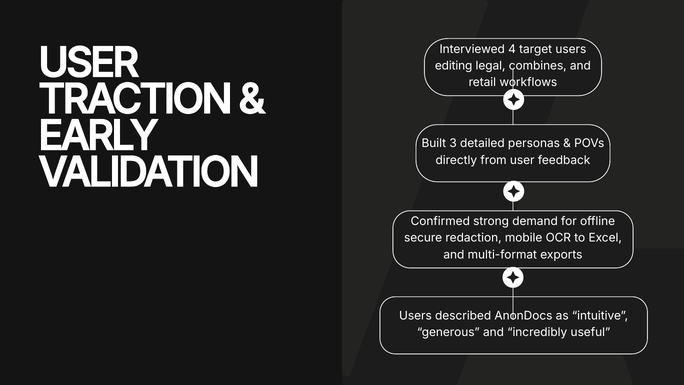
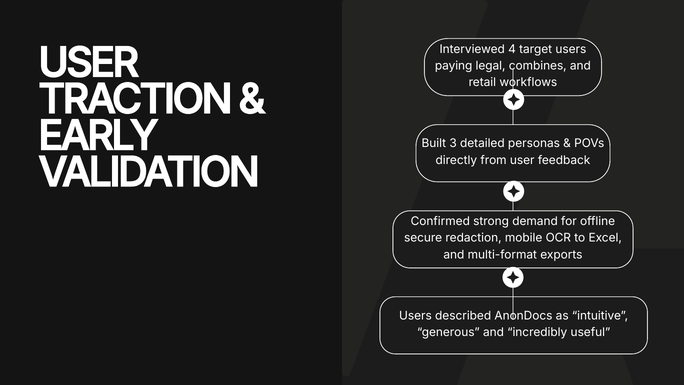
editing: editing -> paying
